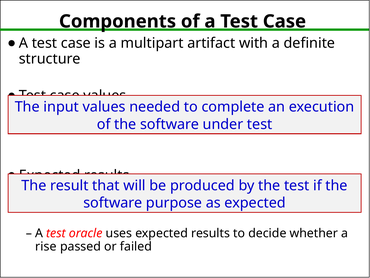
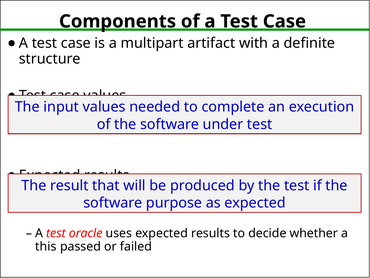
rise: rise -> this
